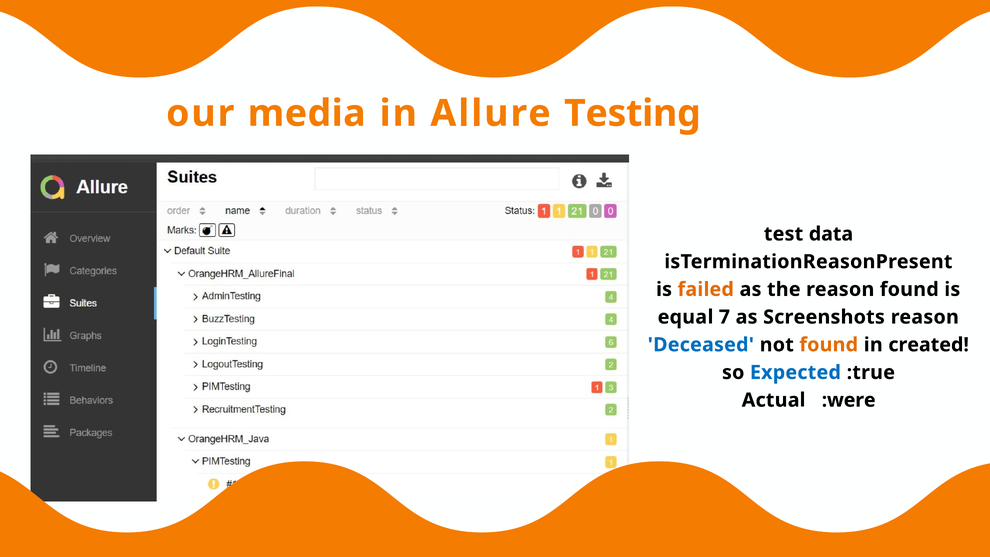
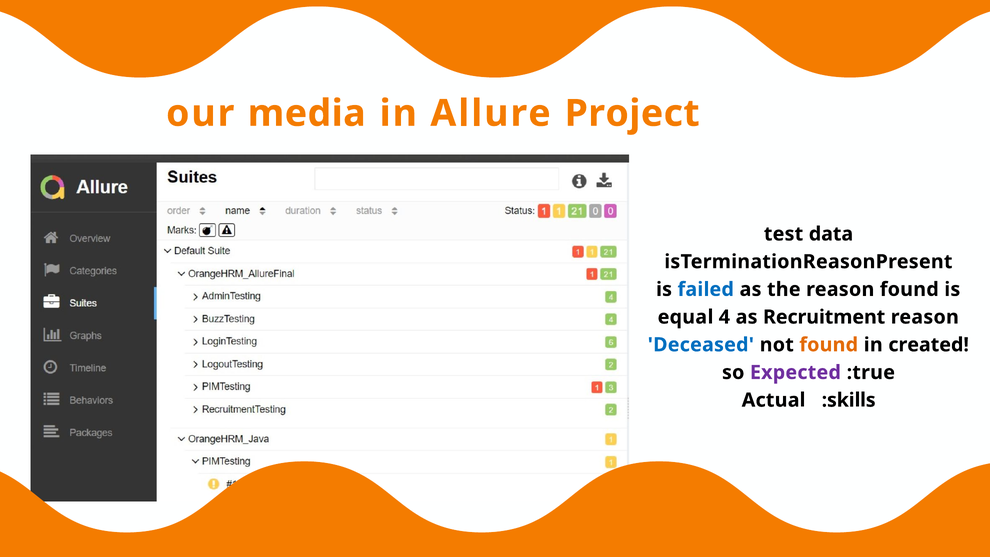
Testing: Testing -> Project
failed colour: orange -> blue
7: 7 -> 4
Screenshots: Screenshots -> Recruitment
Expected colour: blue -> purple
:were: :were -> :skills
